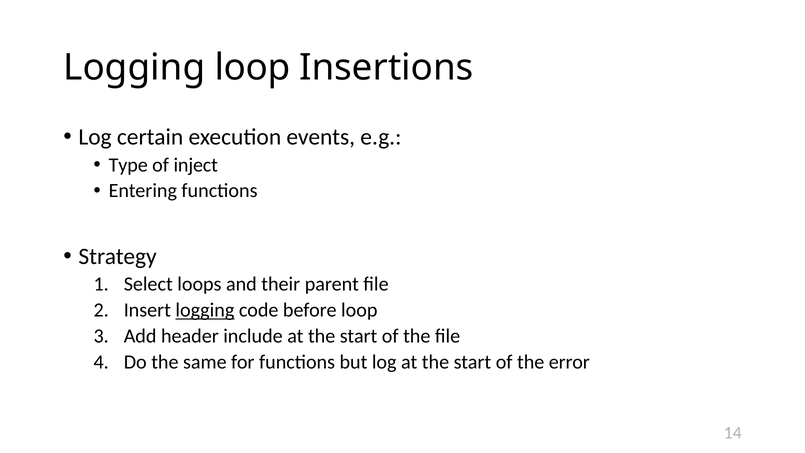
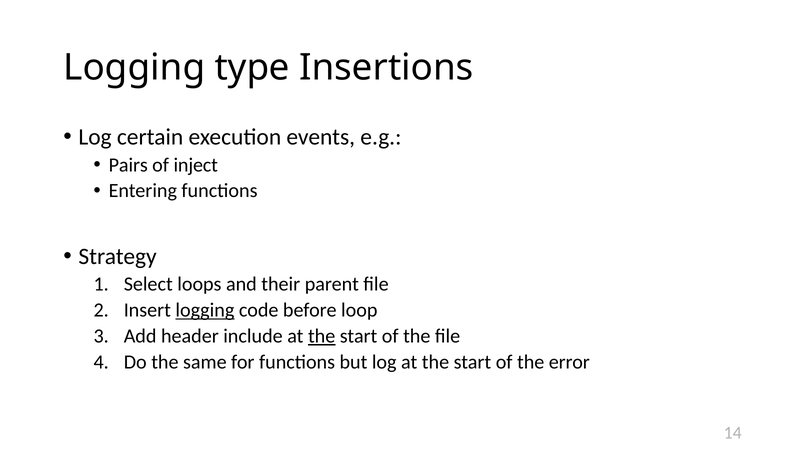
Logging loop: loop -> type
Type: Type -> Pairs
the at (322, 336) underline: none -> present
